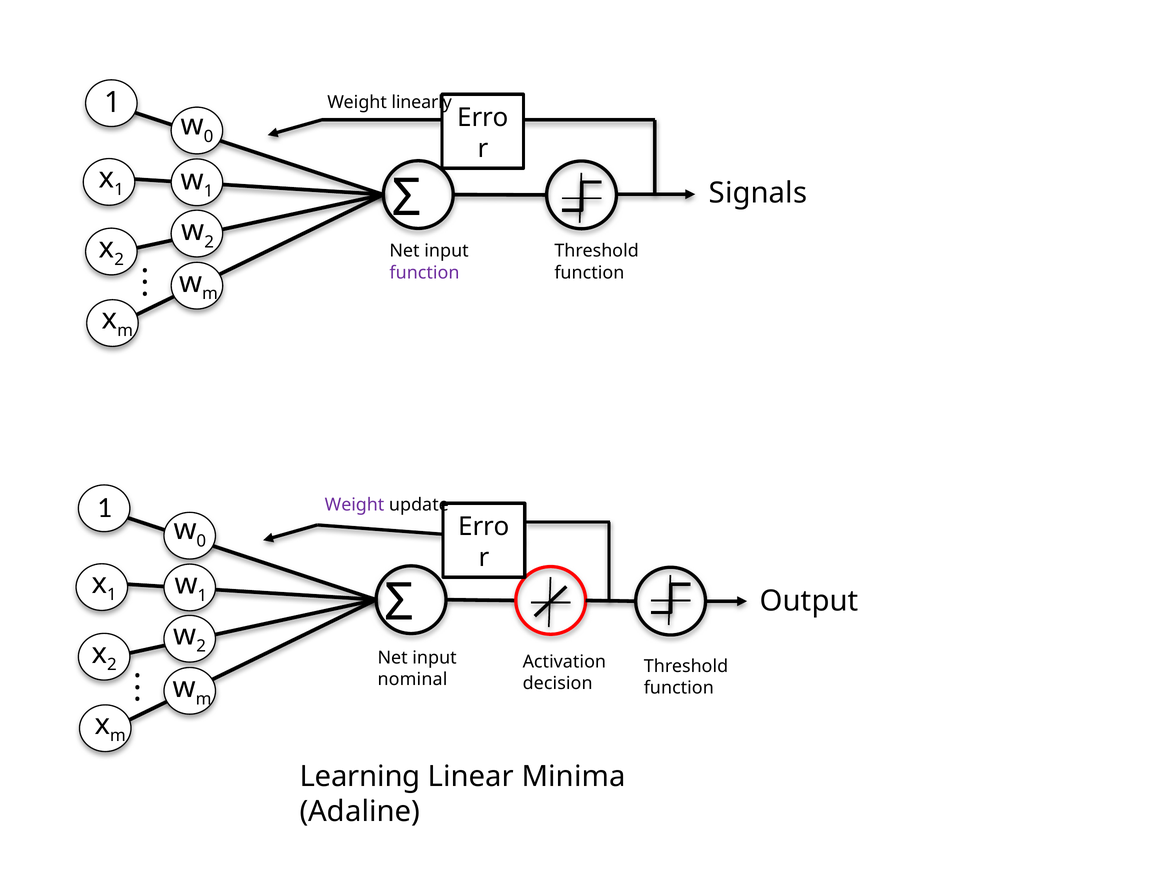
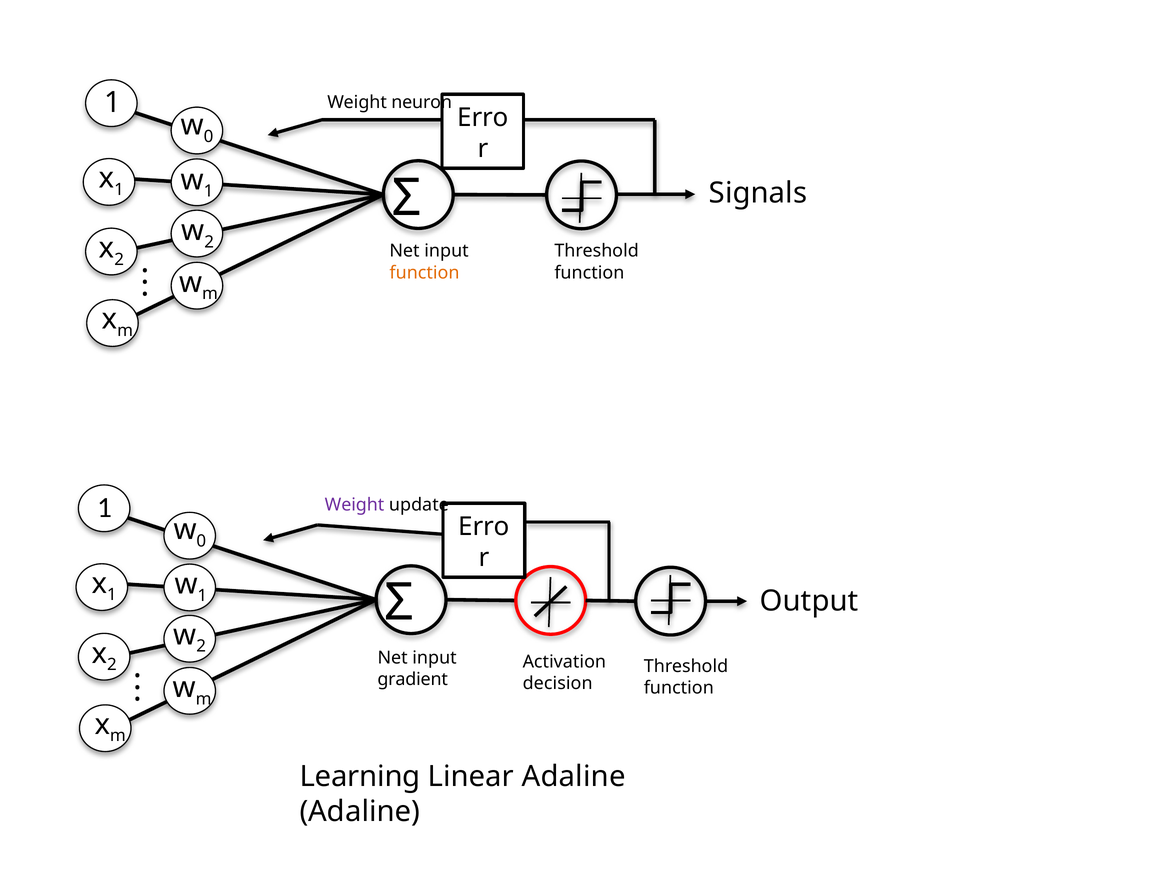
linearly: linearly -> neuron
function at (424, 273) colour: purple -> orange
nominal: nominal -> gradient
Linear Minima: Minima -> Adaline
